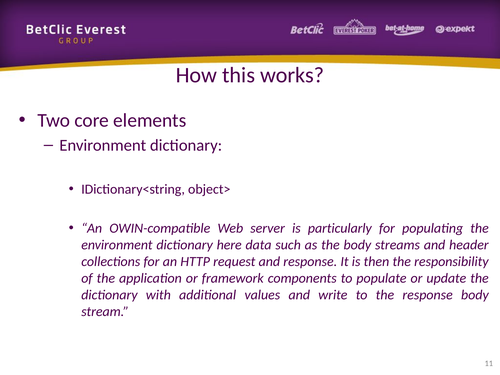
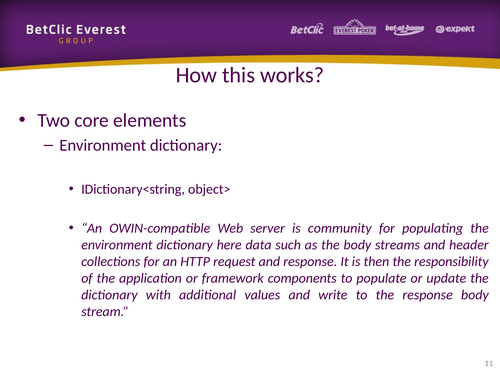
particularly: particularly -> community
